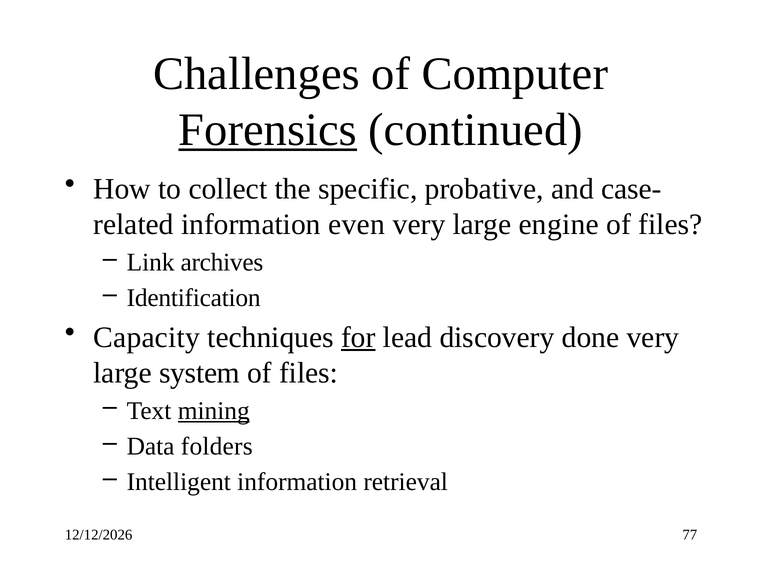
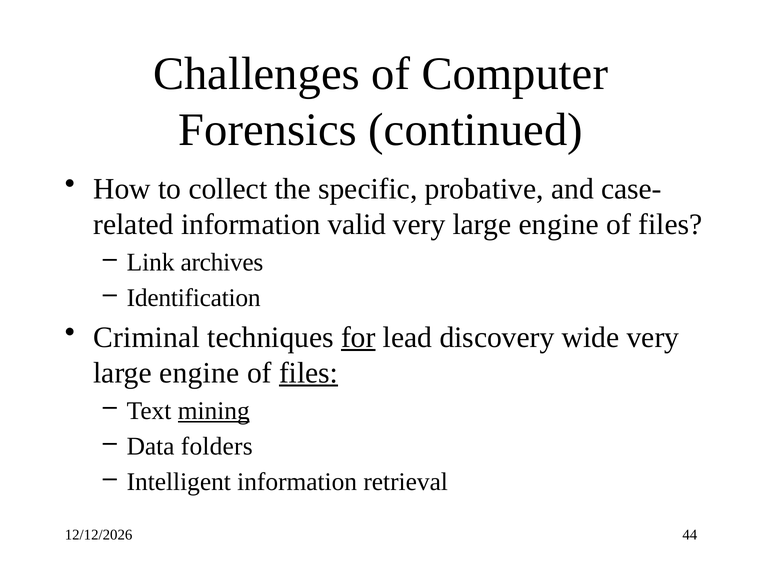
Forensics underline: present -> none
even: even -> valid
Capacity: Capacity -> Criminal
done: done -> wide
system at (200, 373): system -> engine
files at (309, 373) underline: none -> present
77: 77 -> 44
